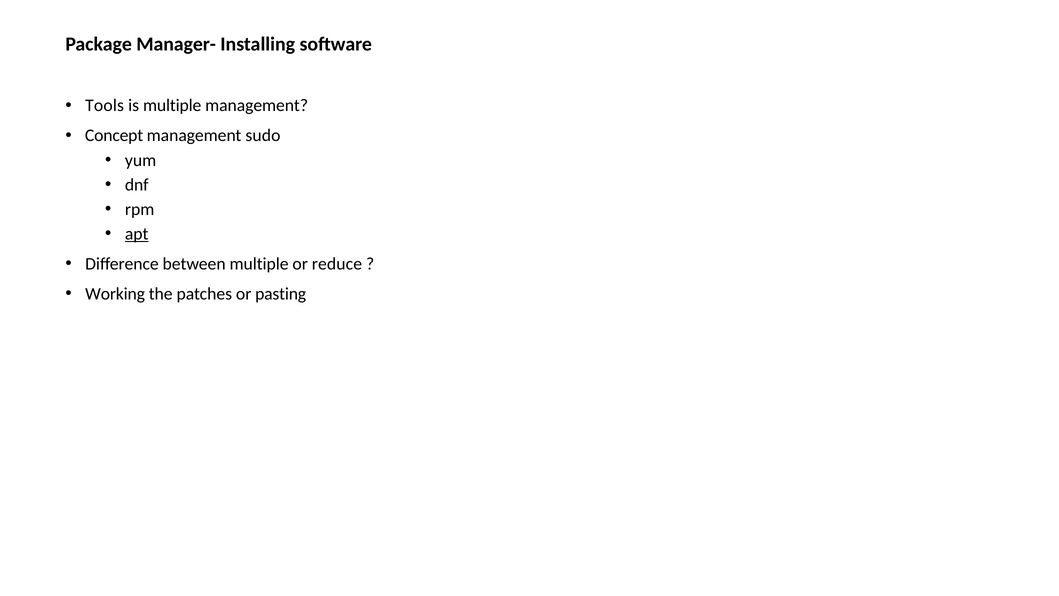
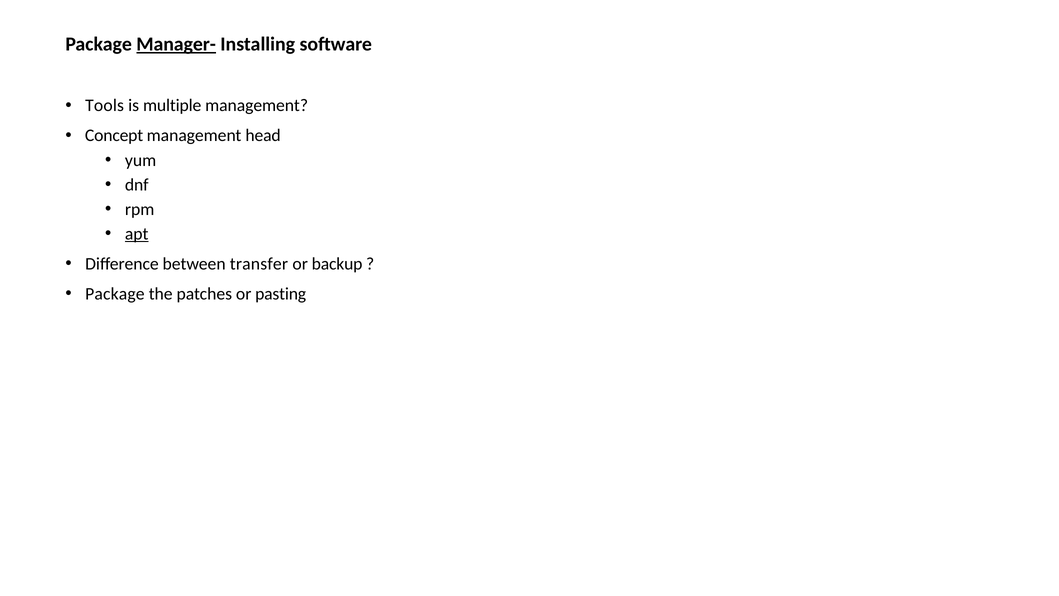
Manager- underline: none -> present
sudo: sudo -> head
between multiple: multiple -> transfer
reduce: reduce -> backup
Working at (115, 294): Working -> Package
